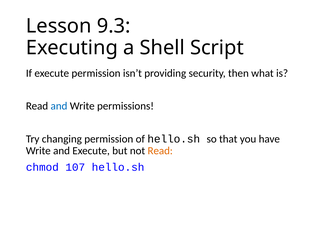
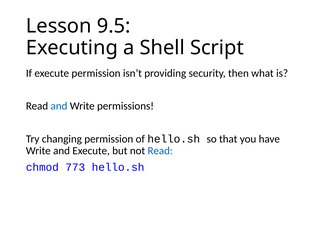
9.3: 9.3 -> 9.5
Read at (160, 151) colour: orange -> blue
107: 107 -> 773
